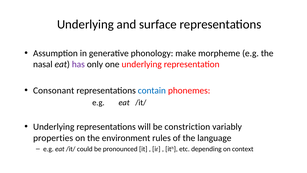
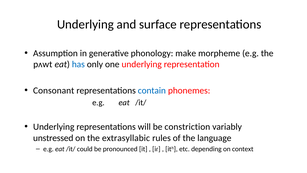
nasal: nasal -> pʌwt
has colour: purple -> blue
properties: properties -> unstressed
environment: environment -> extrasyllabic
